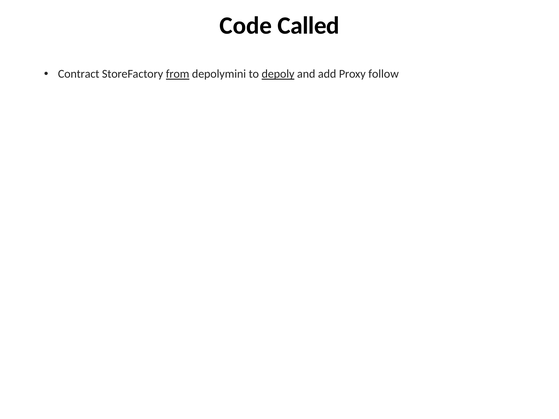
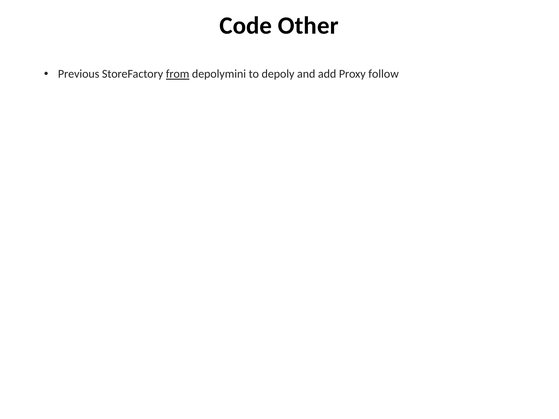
Called: Called -> Other
Contract: Contract -> Previous
depoly underline: present -> none
